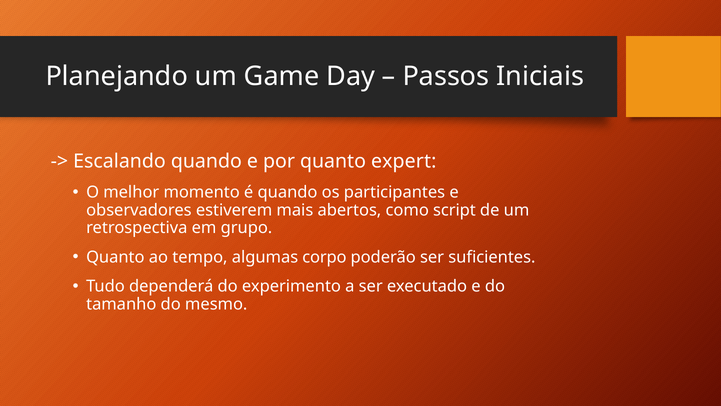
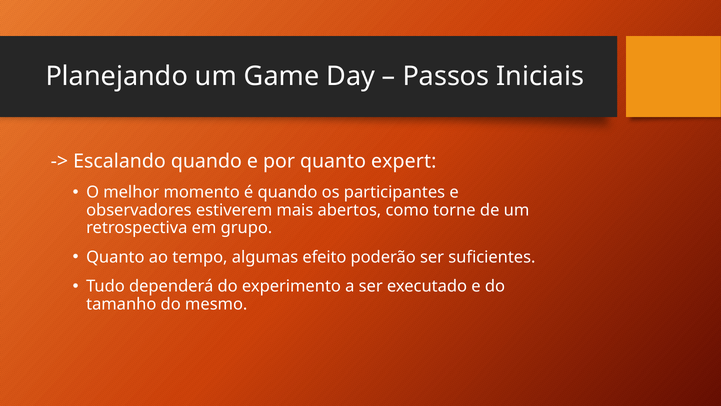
script: script -> torne
corpo: corpo -> efeito
